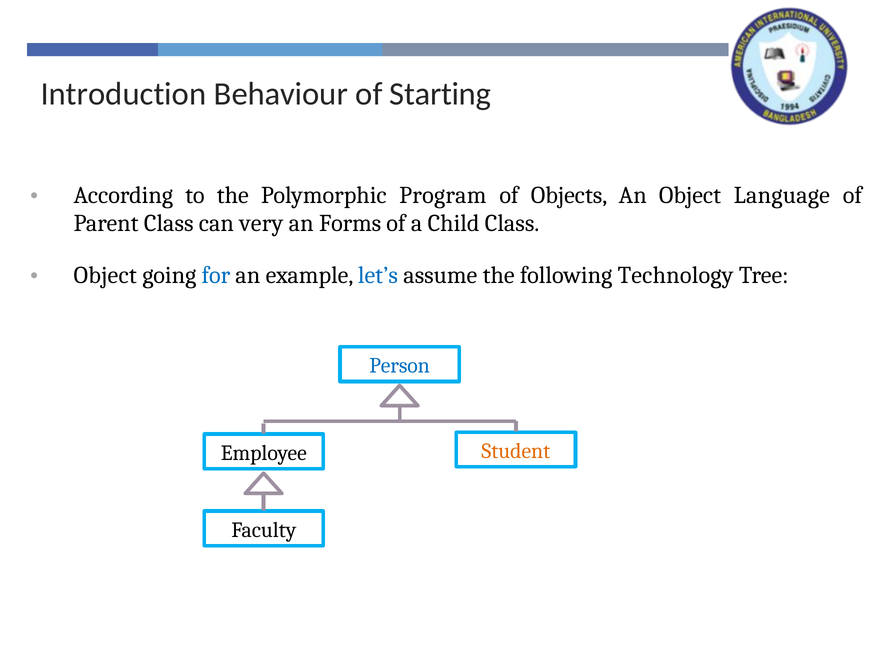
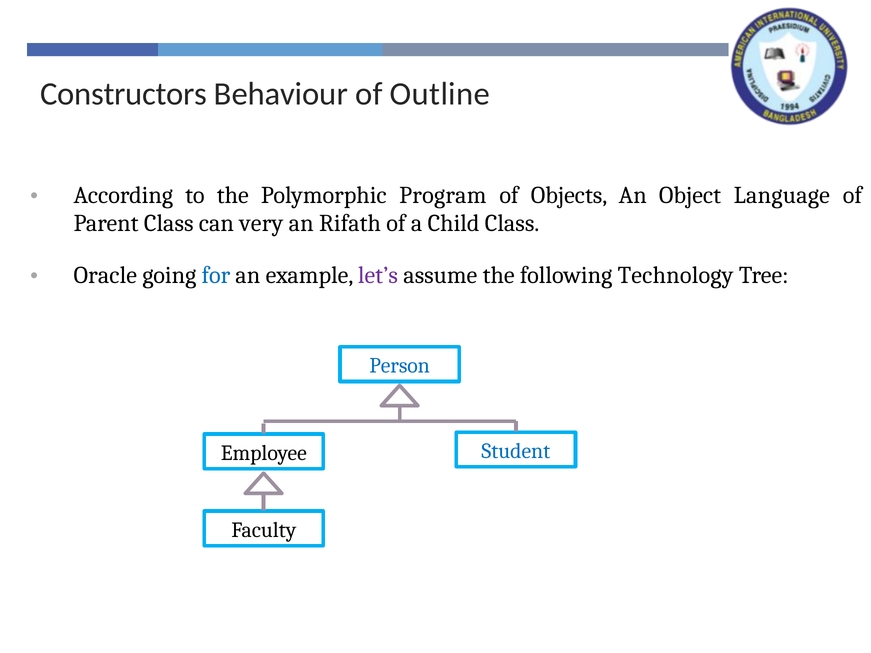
Introduction: Introduction -> Constructors
Starting: Starting -> Outline
Forms: Forms -> Rifath
Object at (105, 275): Object -> Oracle
let’s colour: blue -> purple
Student colour: orange -> blue
